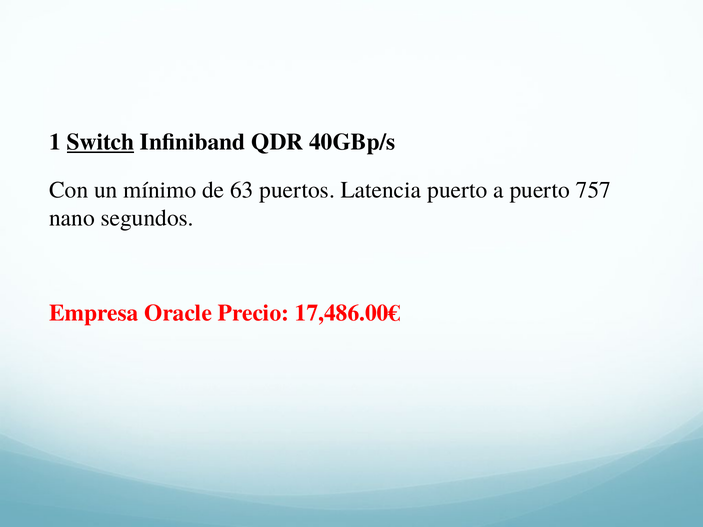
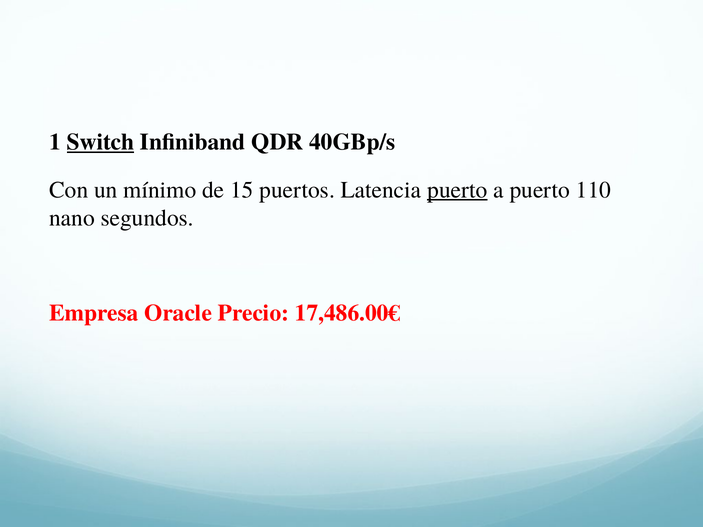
63: 63 -> 15
puerto at (457, 190) underline: none -> present
757: 757 -> 110
